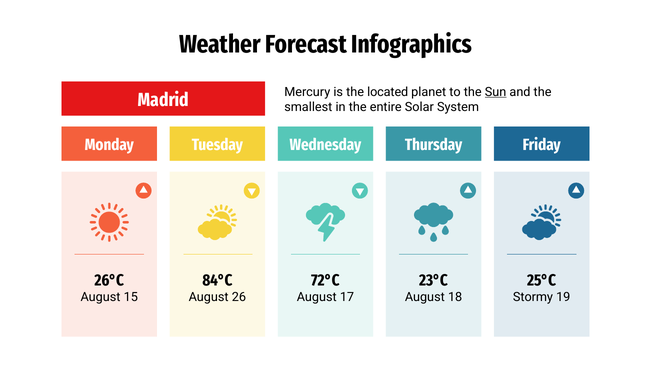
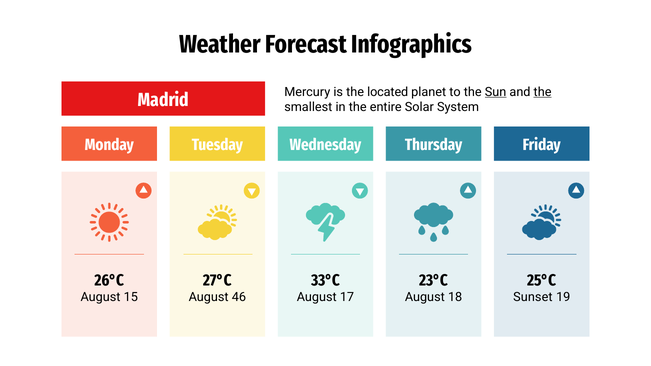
the at (543, 92) underline: none -> present
84°C: 84°C -> 27°C
72°C: 72°C -> 33°C
26: 26 -> 46
Stormy: Stormy -> Sunset
